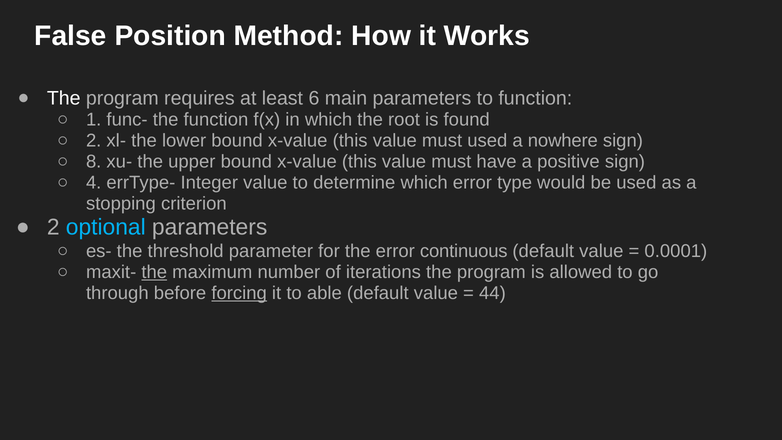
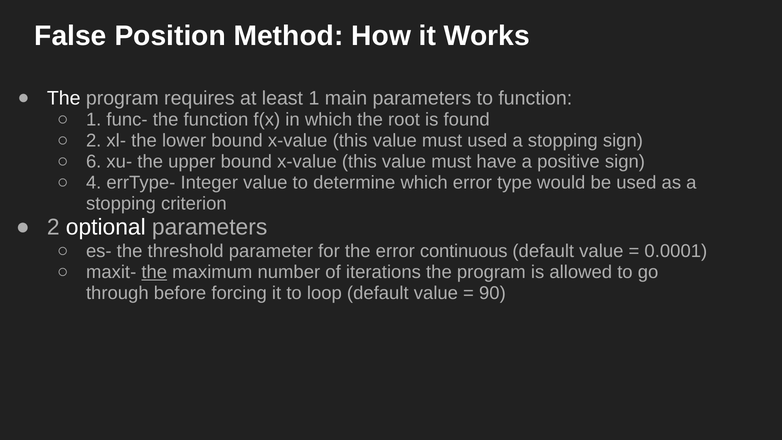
least 6: 6 -> 1
nowhere at (563, 141): nowhere -> stopping
8: 8 -> 6
optional colour: light blue -> white
forcing underline: present -> none
able: able -> loop
44: 44 -> 90
